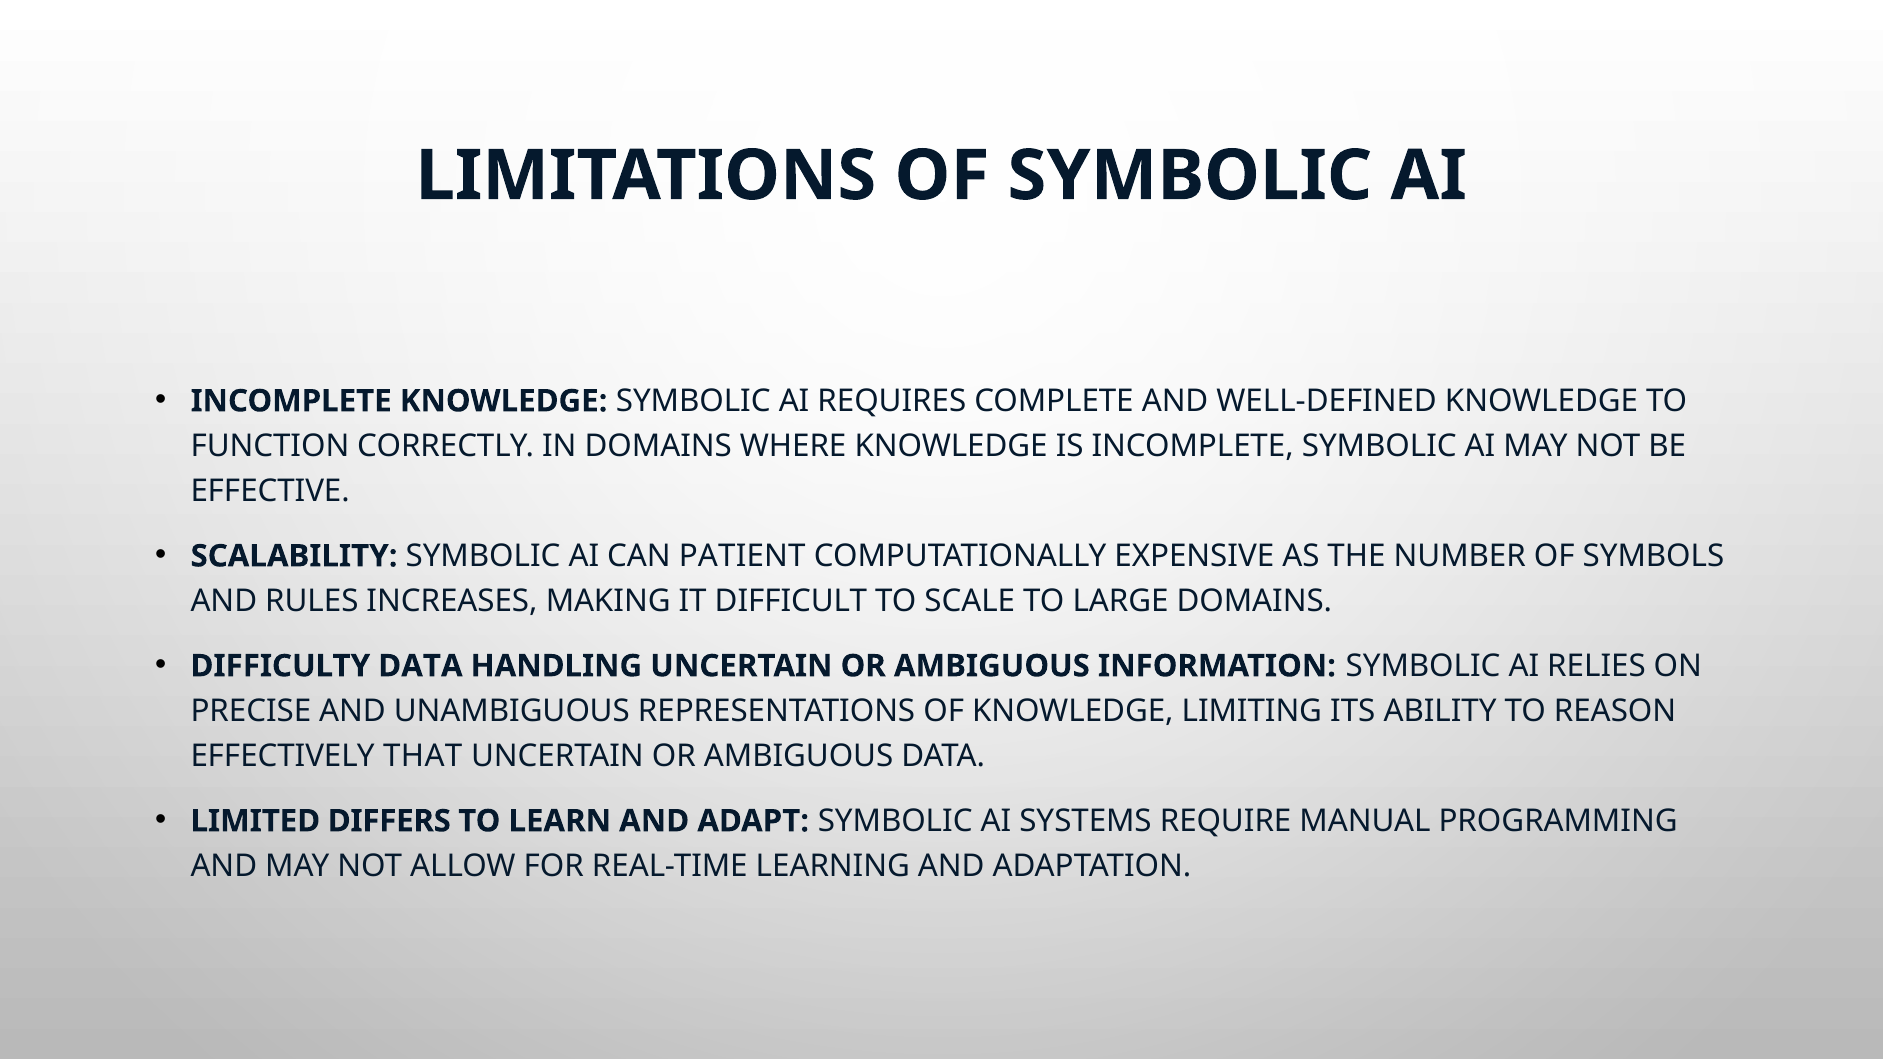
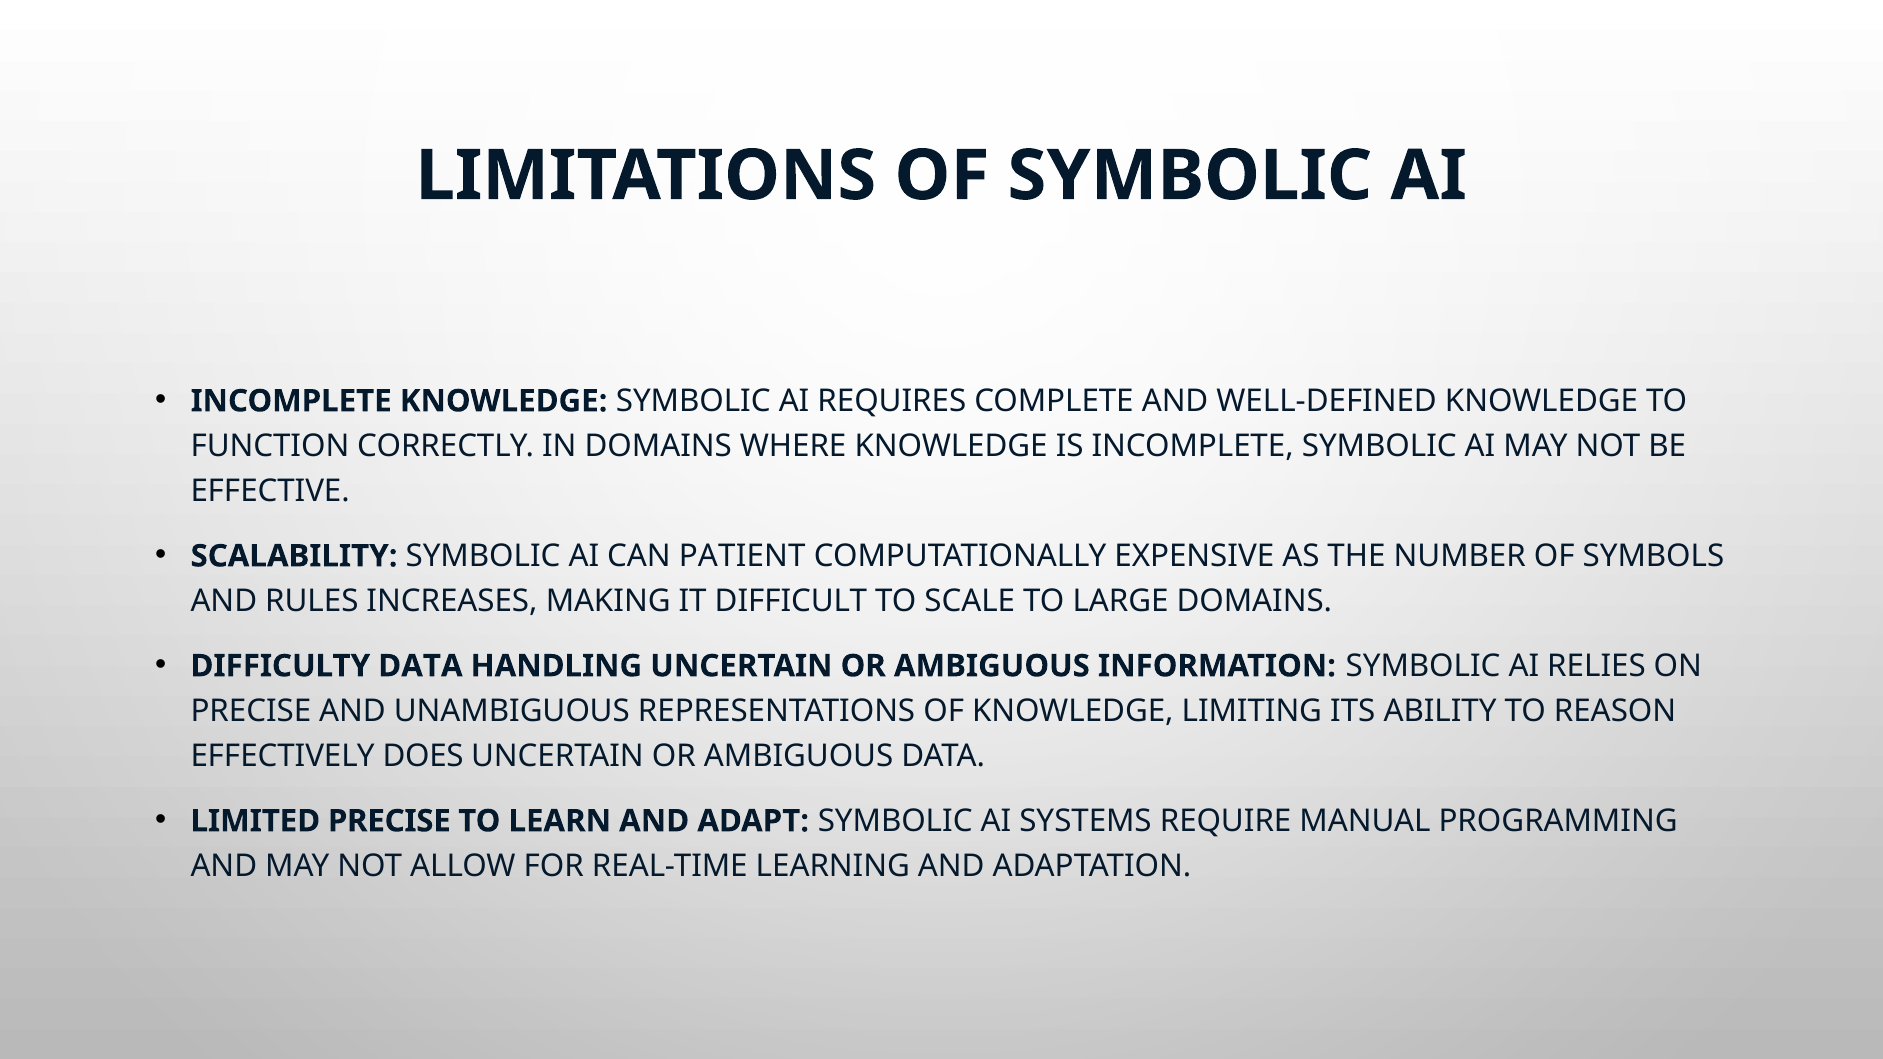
THAT: THAT -> DOES
LIMITED DIFFERS: DIFFERS -> PRECISE
